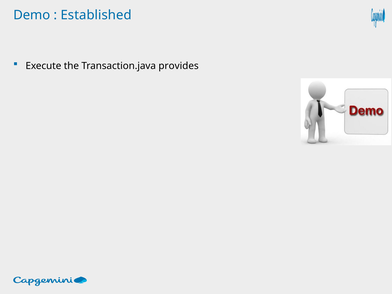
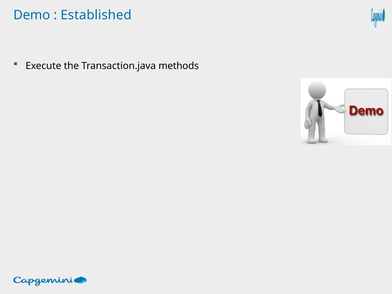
provides: provides -> methods
